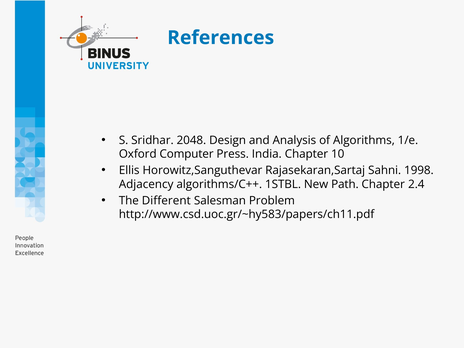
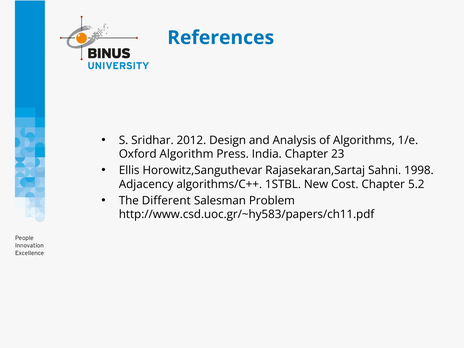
2048: 2048 -> 2012
Computer: Computer -> Algorithm
10: 10 -> 23
Path: Path -> Cost
2.4: 2.4 -> 5.2
